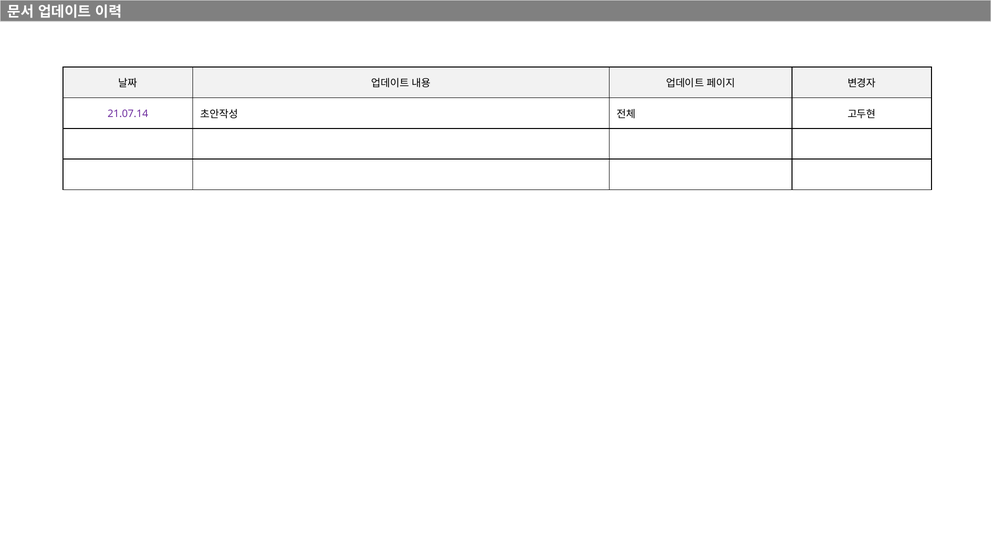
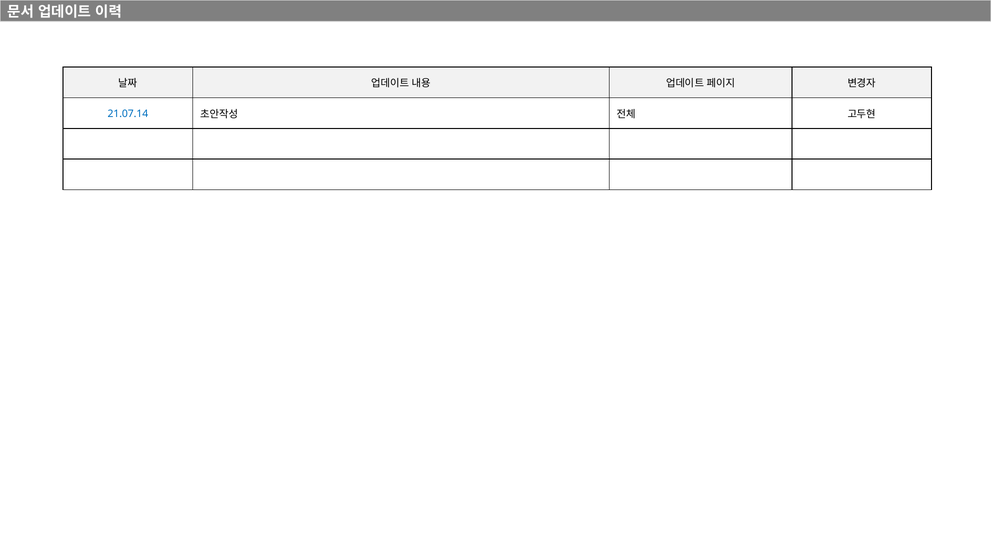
21.07.14 colour: purple -> blue
